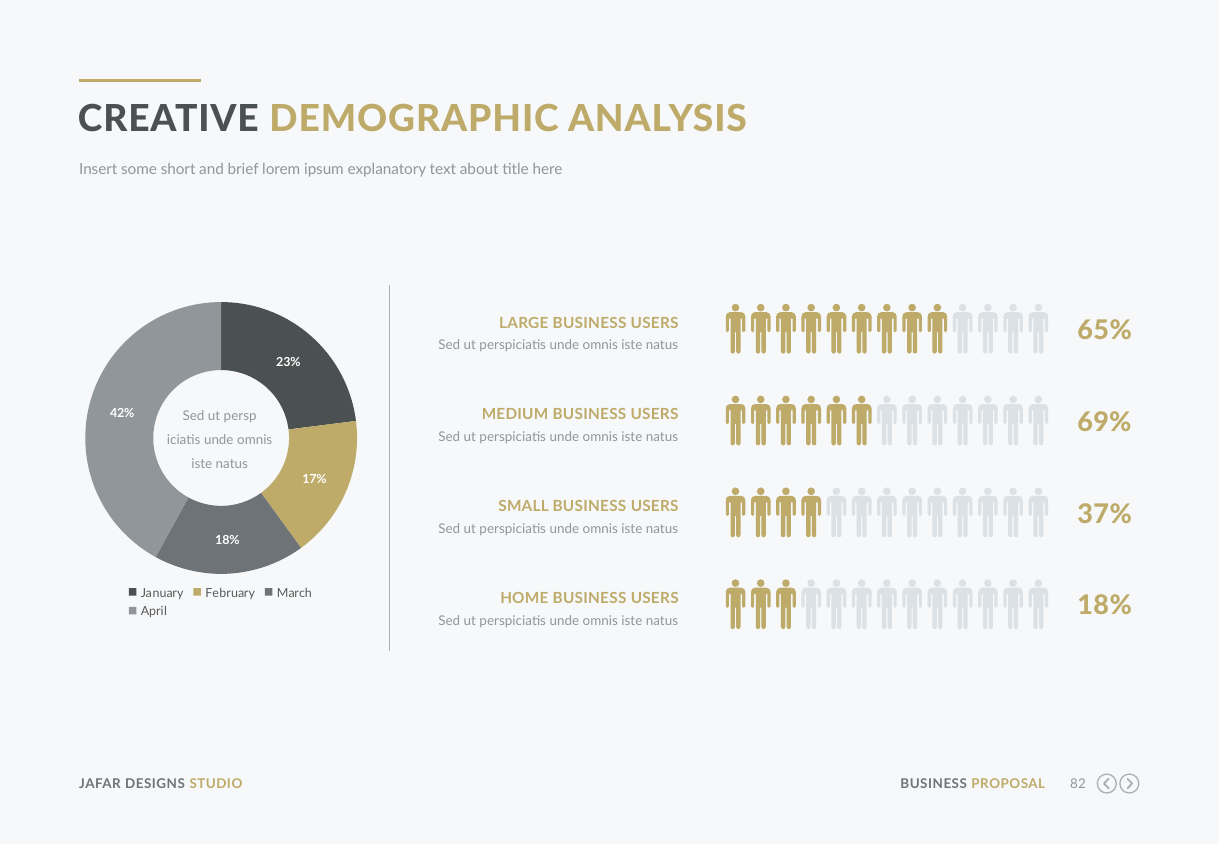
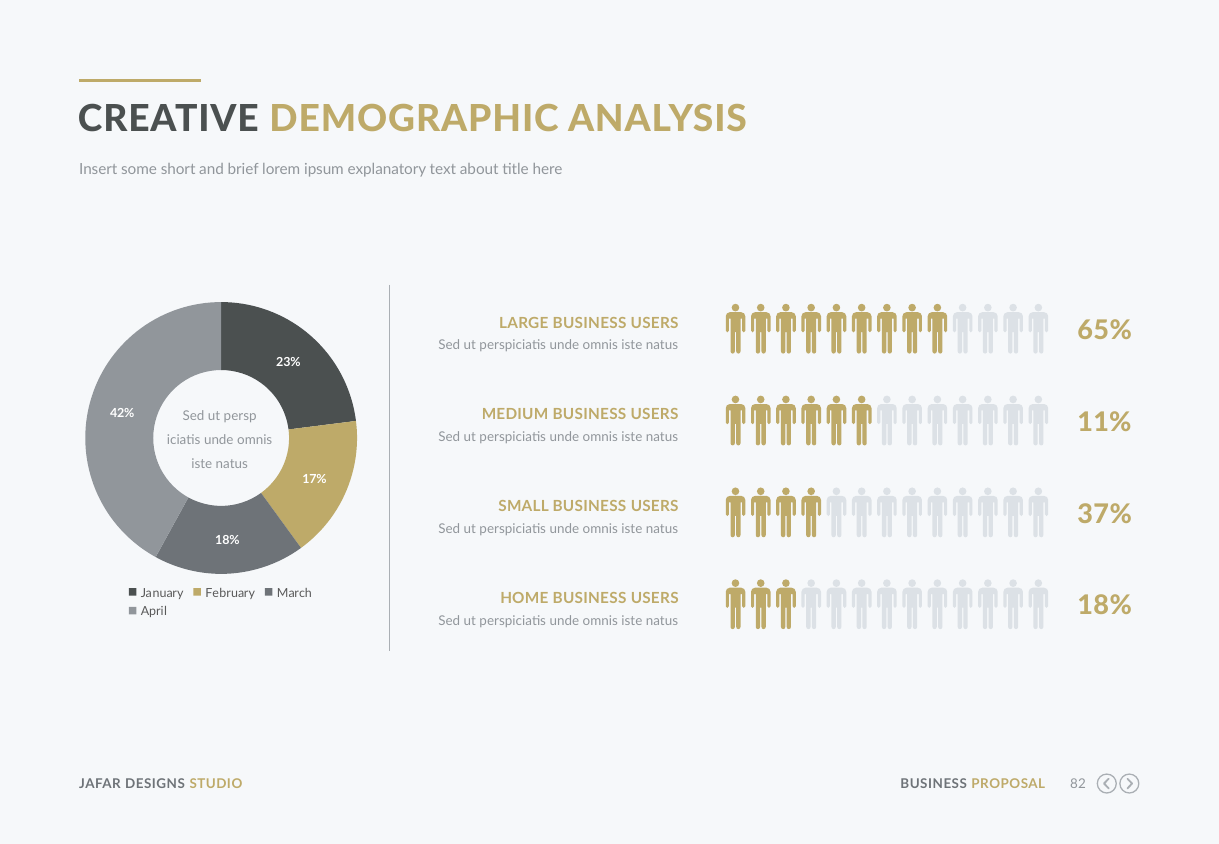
69%: 69% -> 11%
